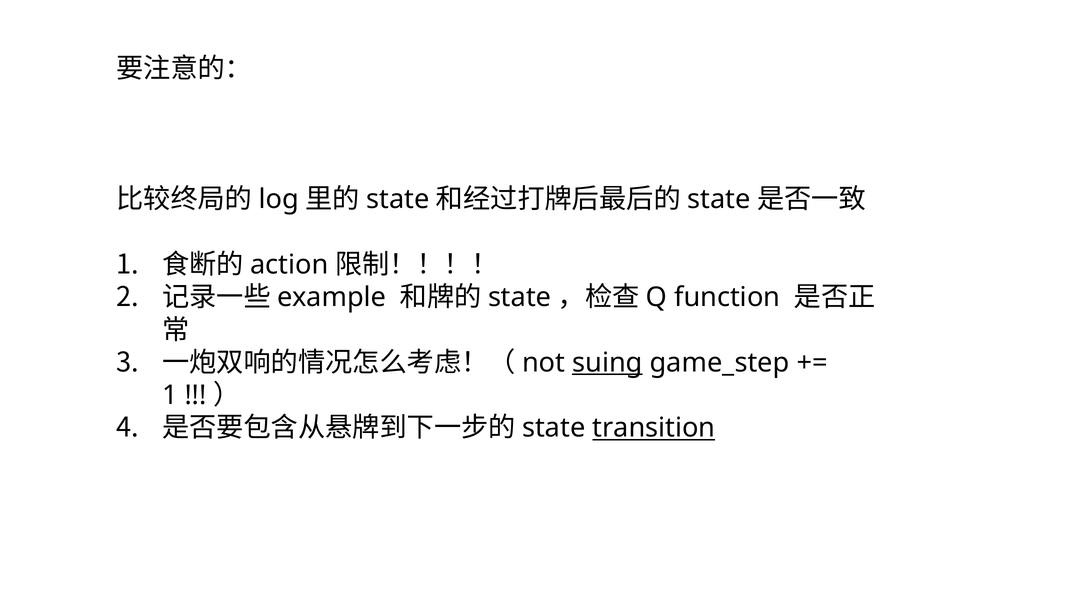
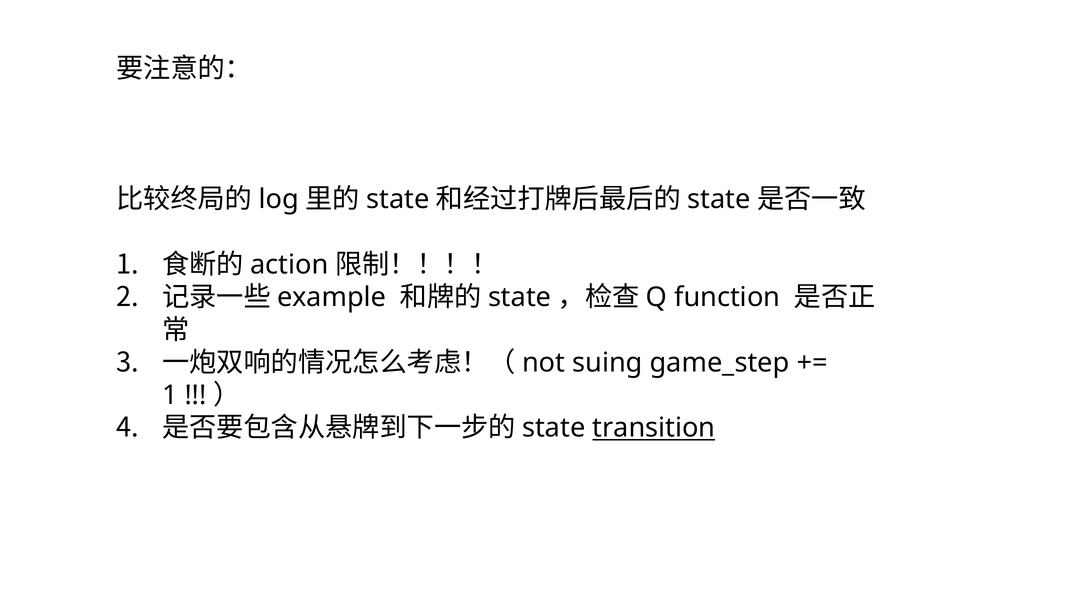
suing underline: present -> none
